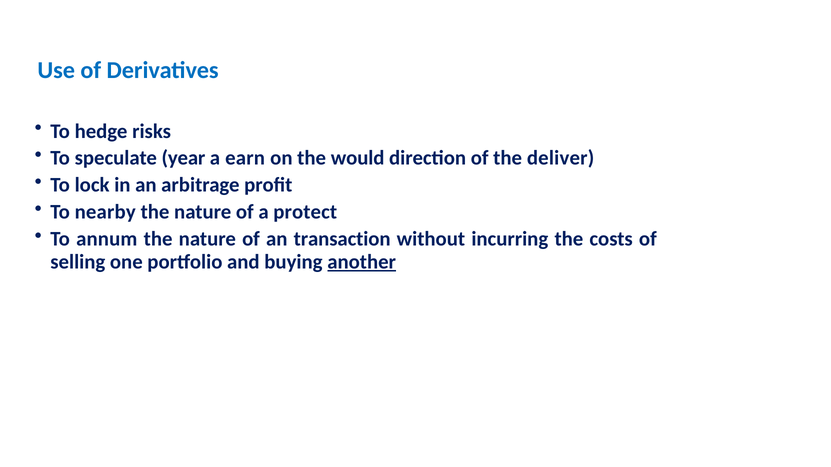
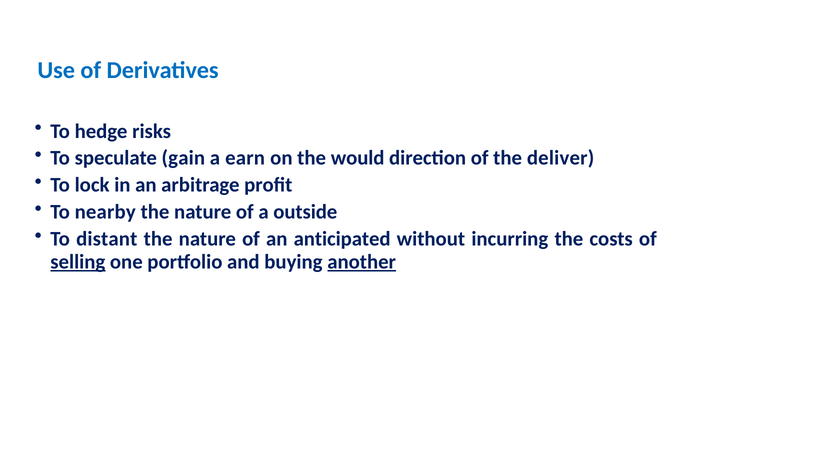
year: year -> gain
protect: protect -> outside
annum: annum -> distant
transaction: transaction -> anticipated
selling underline: none -> present
